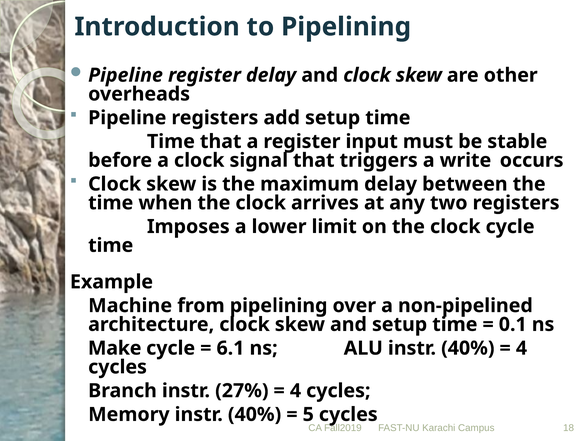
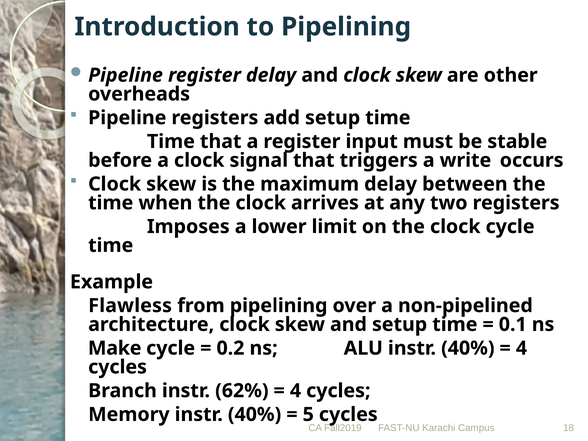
Machine: Machine -> Flawless
6.1: 6.1 -> 0.2
27%: 27% -> 62%
